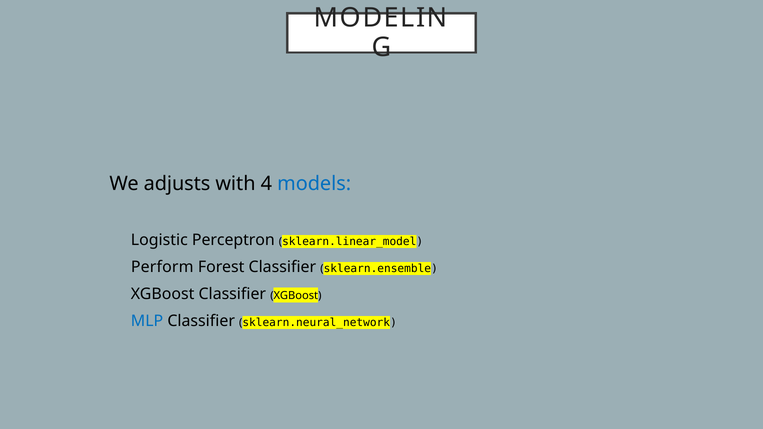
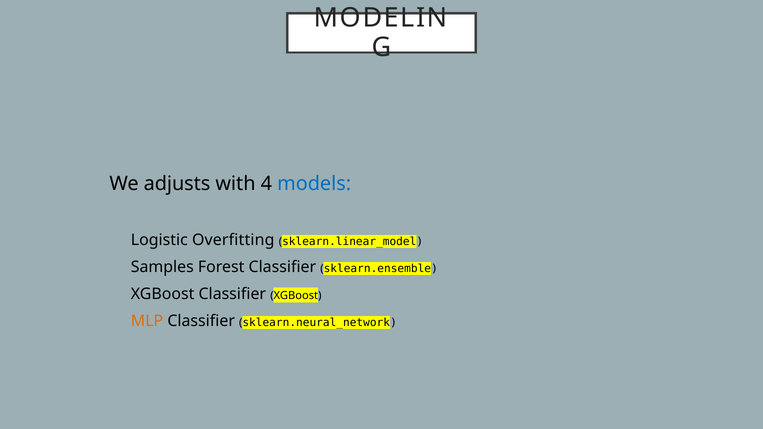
Perceptron: Perceptron -> Overfitting
Perform: Perform -> Samples
MLP colour: blue -> orange
